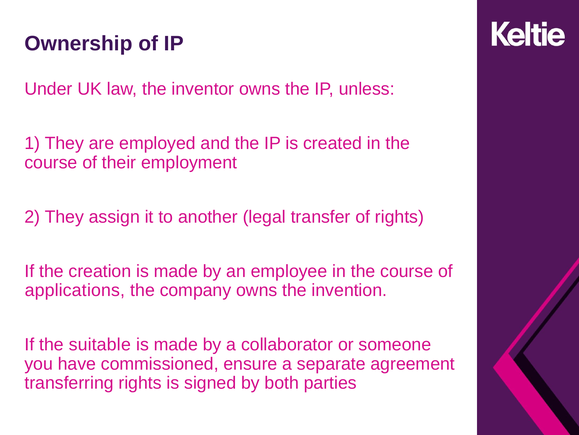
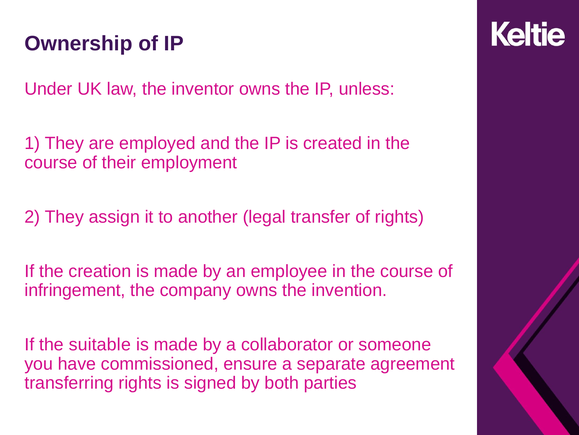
applications: applications -> infringement
